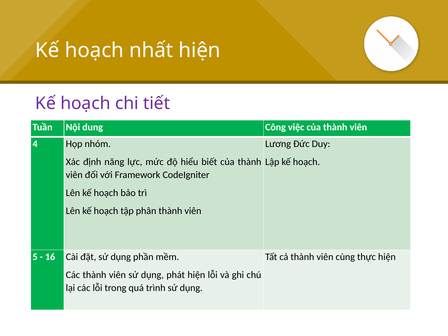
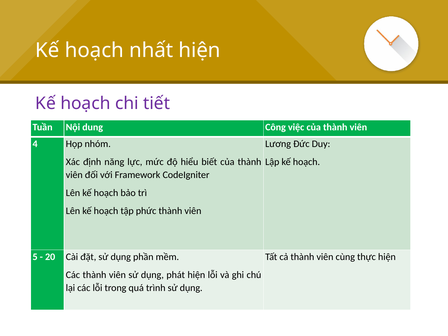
phân: phân -> phức
16: 16 -> 20
